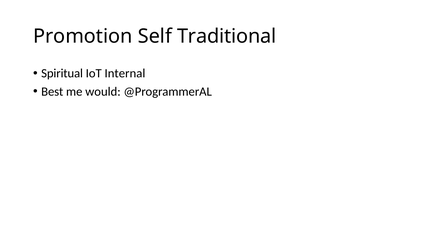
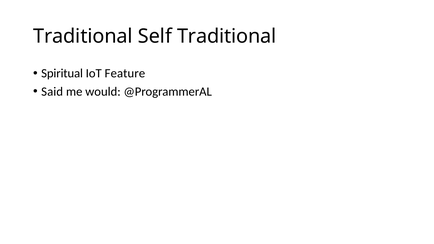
Promotion at (83, 36): Promotion -> Traditional
Internal: Internal -> Feature
Best: Best -> Said
